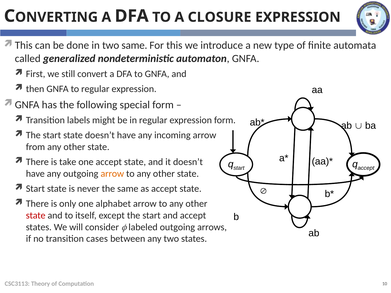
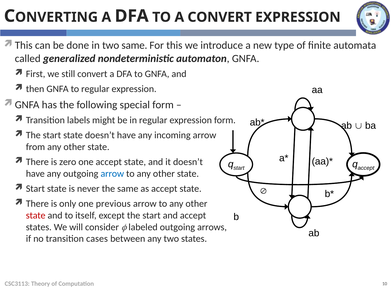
A CLOSURE: CLOSURE -> CONVERT
take: take -> zero
arrow at (112, 174) colour: orange -> blue
alphabet: alphabet -> previous
